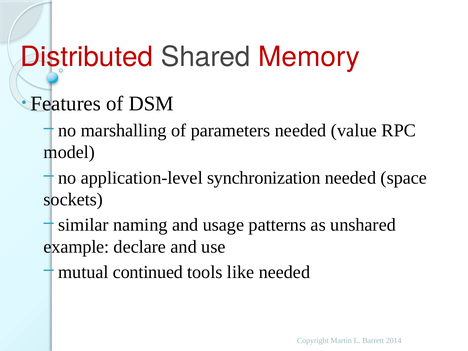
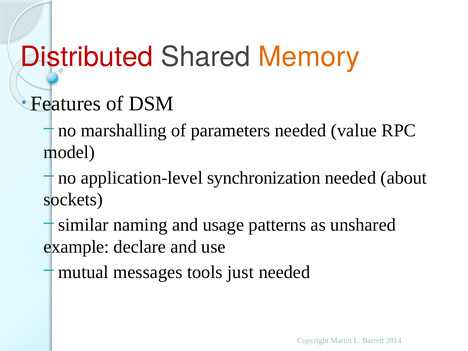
Memory colour: red -> orange
space: space -> about
continued: continued -> messages
like: like -> just
